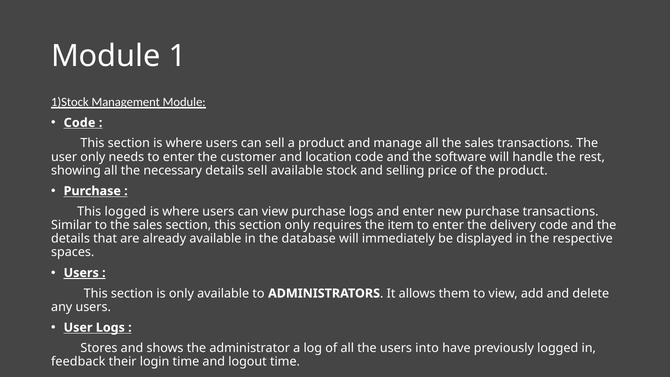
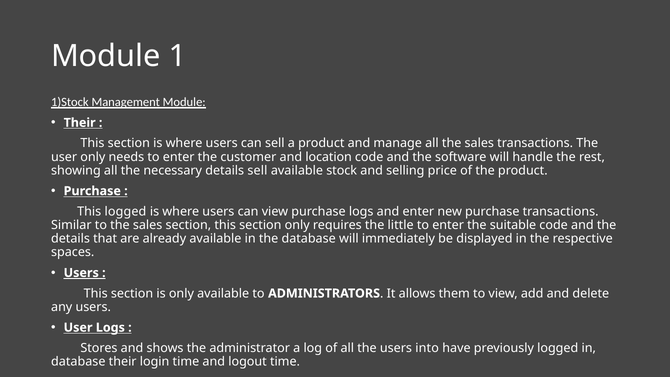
Code at (80, 123): Code -> Their
item: item -> little
delivery: delivery -> suitable
feedback at (78, 362): feedback -> database
